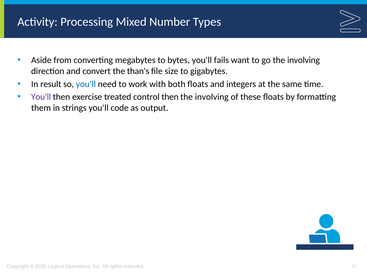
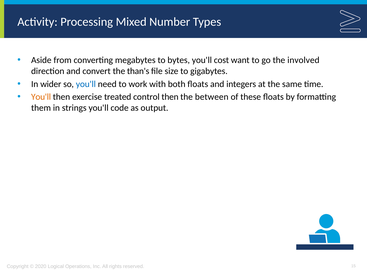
fails: fails -> cost
go the involving: involving -> involved
result: result -> wider
You'll at (41, 97) colour: purple -> orange
involving at (212, 97): involving -> between
